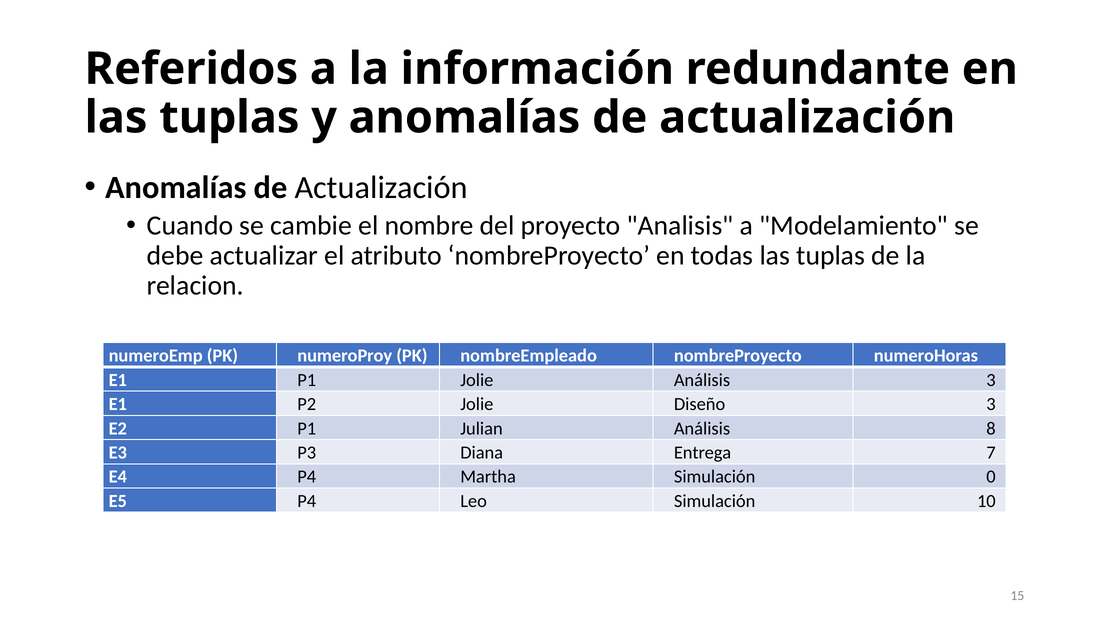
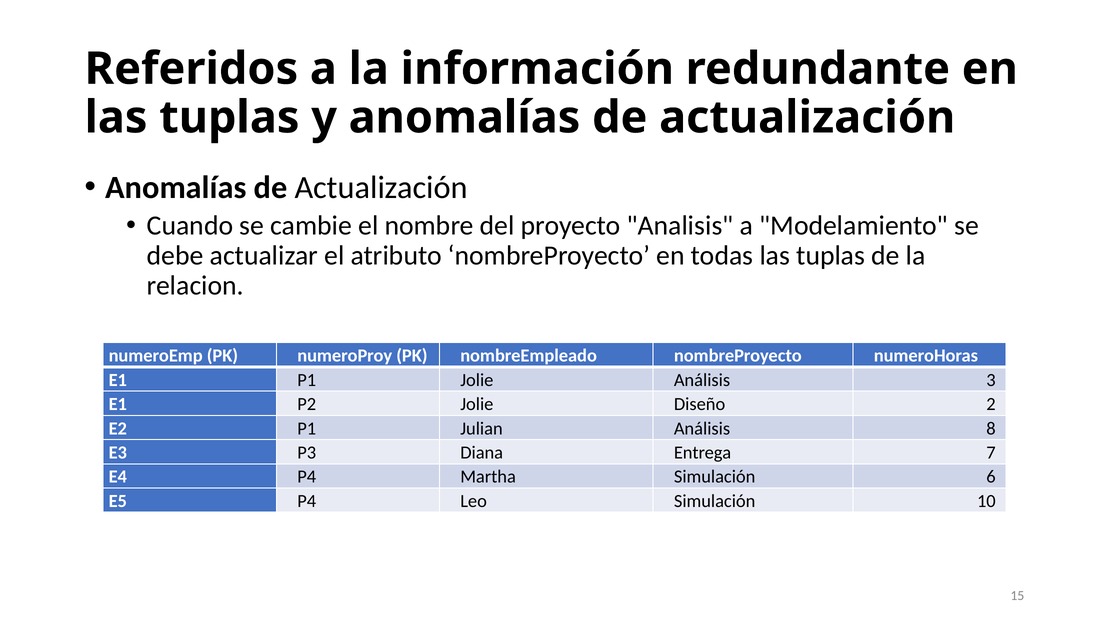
Diseño 3: 3 -> 2
0: 0 -> 6
